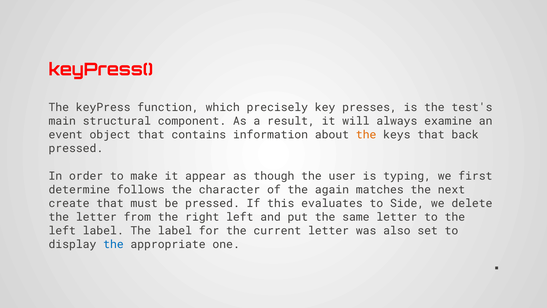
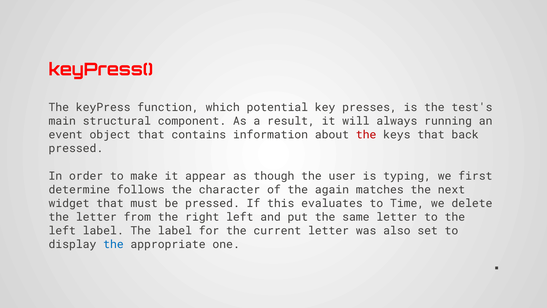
precisely: precisely -> potential
examine: examine -> running
the at (366, 135) colour: orange -> red
create: create -> widget
Side: Side -> Time
